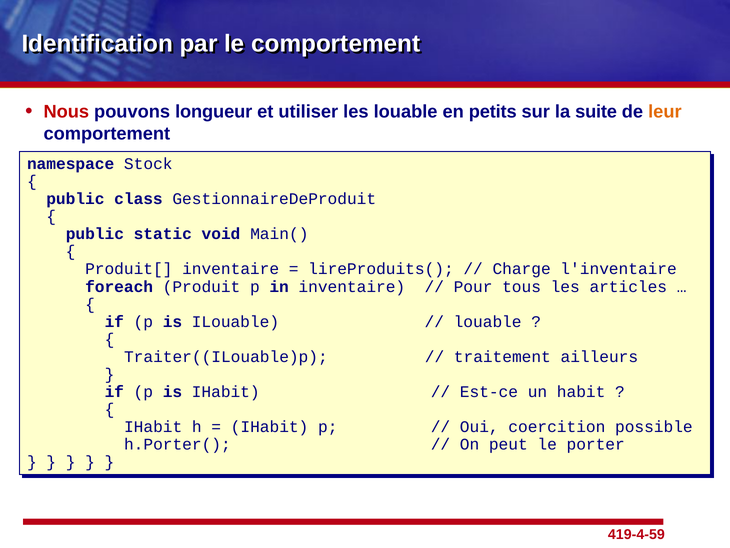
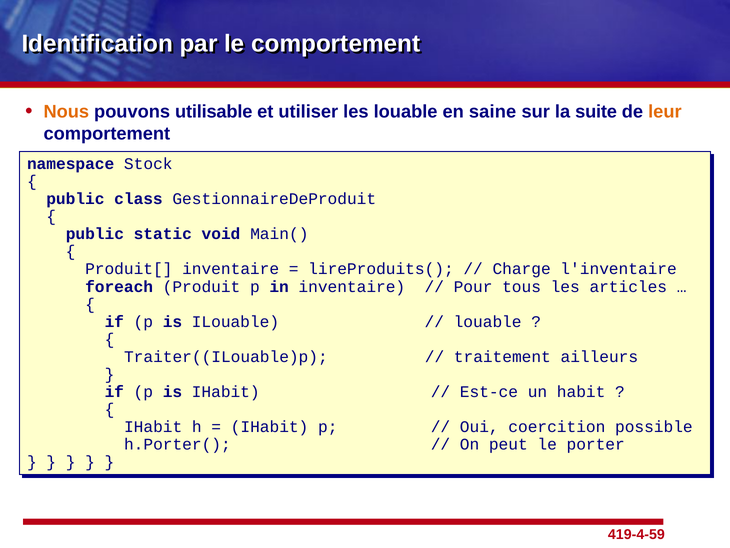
Nous colour: red -> orange
longueur: longueur -> utilisable
petits: petits -> saine
